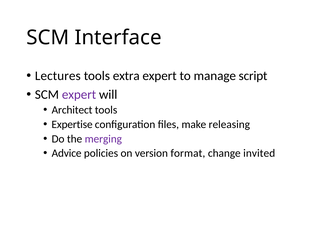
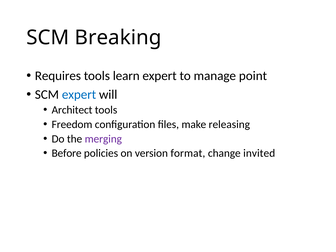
Interface: Interface -> Breaking
Lectures: Lectures -> Requires
extra: extra -> learn
script: script -> point
expert at (79, 95) colour: purple -> blue
Expertise: Expertise -> Freedom
Advice: Advice -> Before
